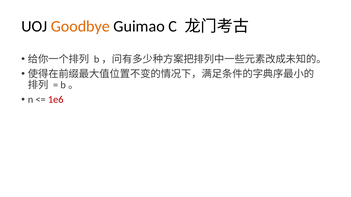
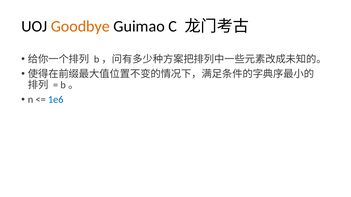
1e6 colour: red -> blue
